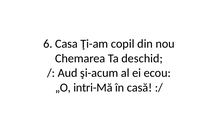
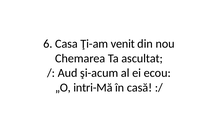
copil: copil -> venit
deschid: deschid -> ascultat
